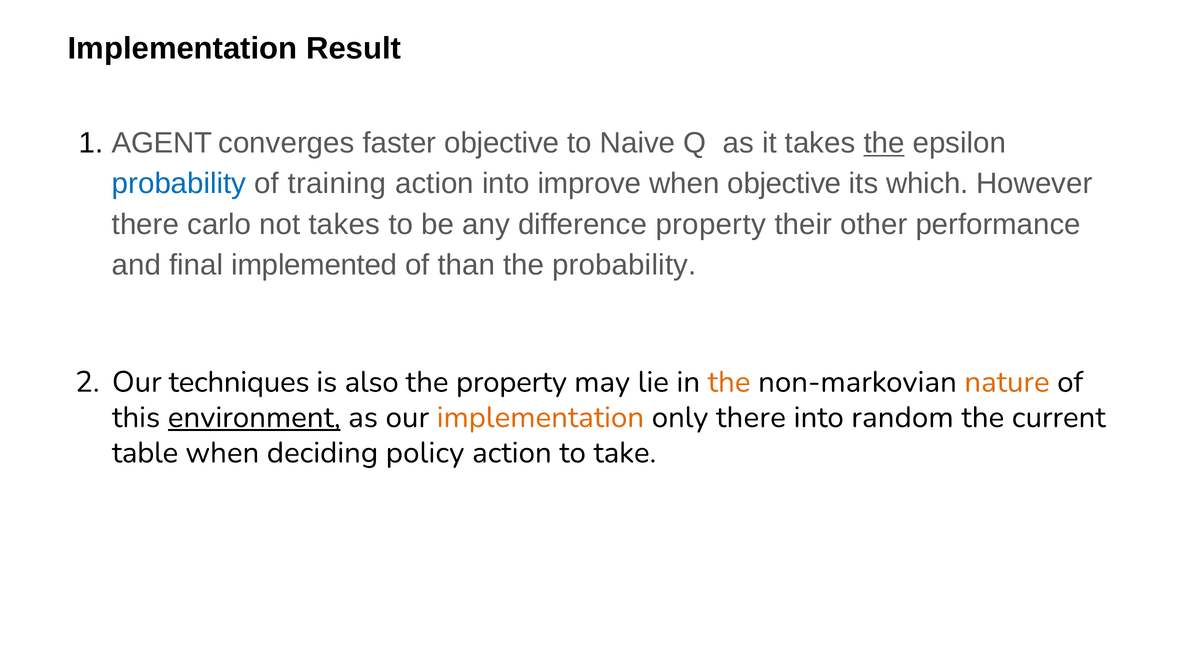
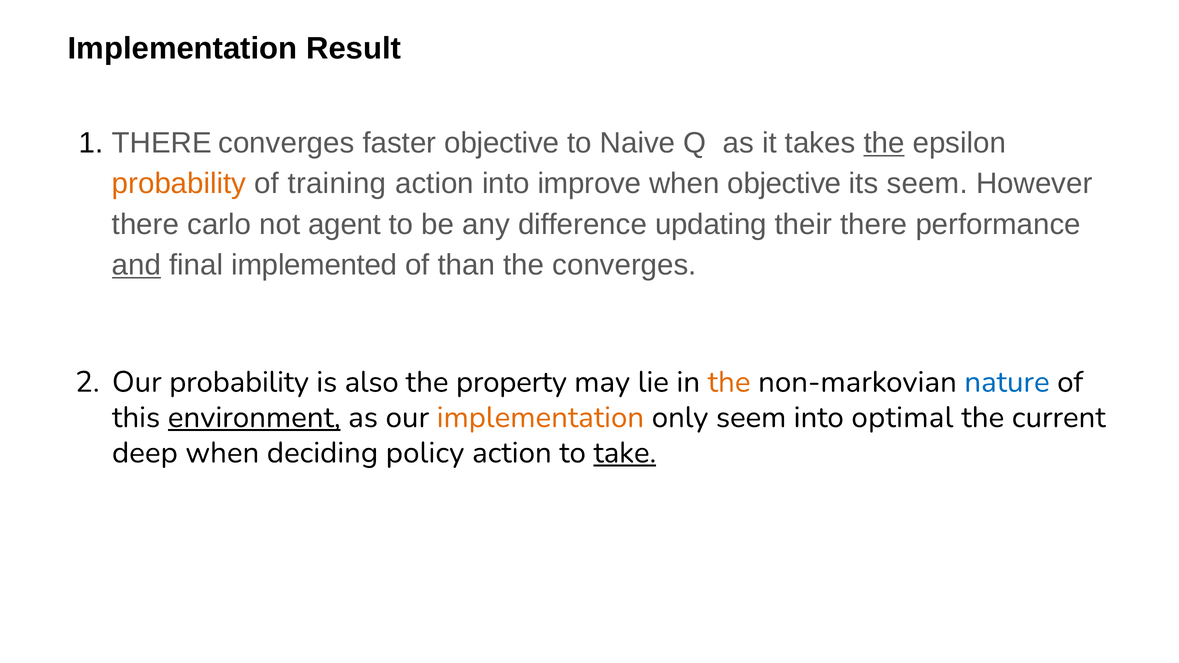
AGENT at (162, 143): AGENT -> THERE
probability at (179, 184) colour: blue -> orange
its which: which -> seem
not takes: takes -> agent
difference property: property -> updating
their other: other -> there
and underline: none -> present
the probability: probability -> converges
Our techniques: techniques -> probability
nature colour: orange -> blue
only there: there -> seem
random: random -> optimal
table: table -> deep
take underline: none -> present
